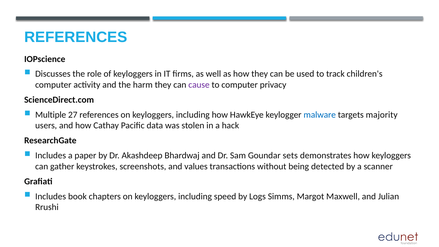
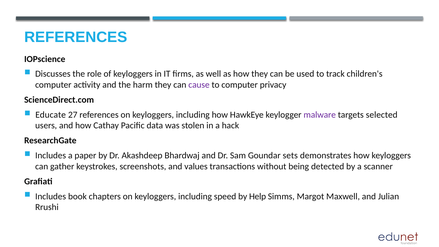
Multiple: Multiple -> Educate
malware colour: blue -> purple
majority: majority -> selected
Logs: Logs -> Help
